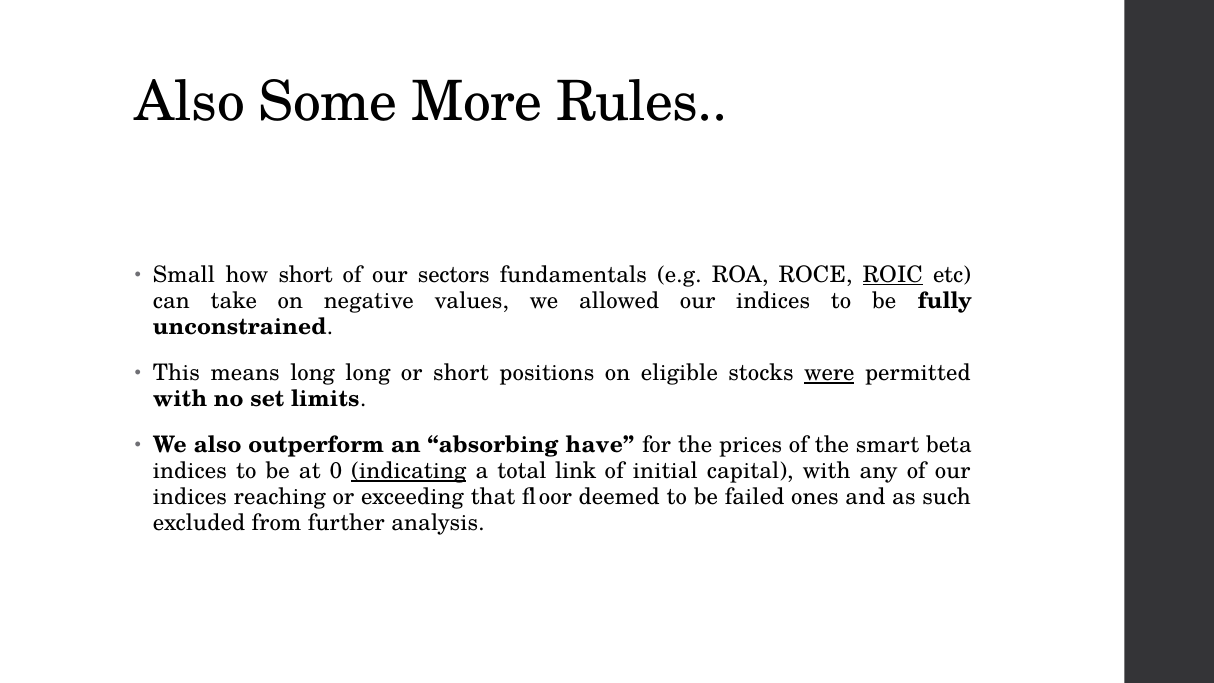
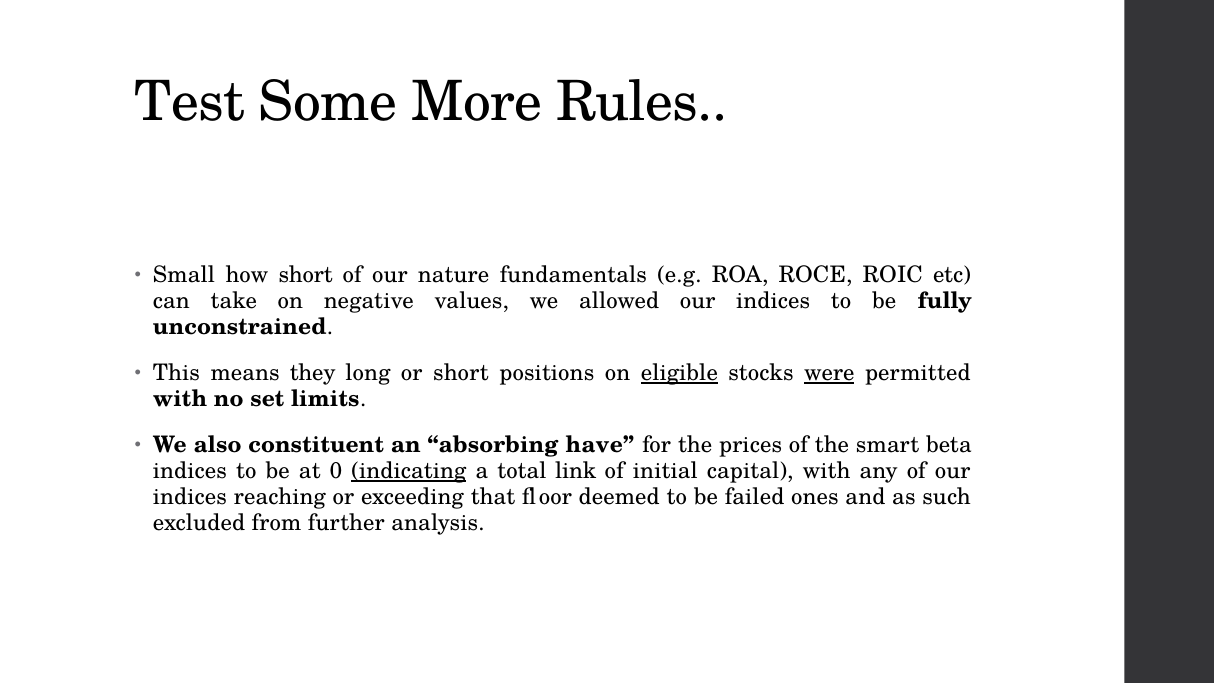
Also at (190, 102): Also -> Test
sectors: sectors -> nature
ROIC underline: present -> none
means long: long -> they
eligible underline: none -> present
outperform: outperform -> constituent
